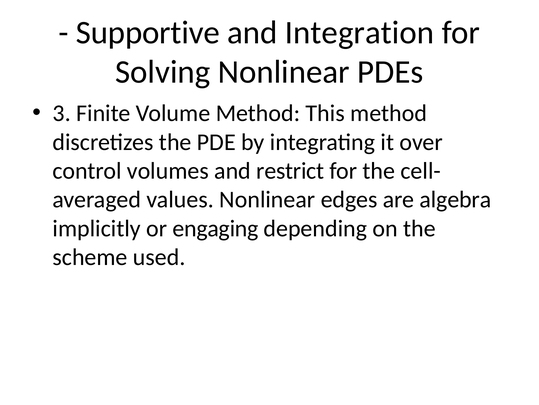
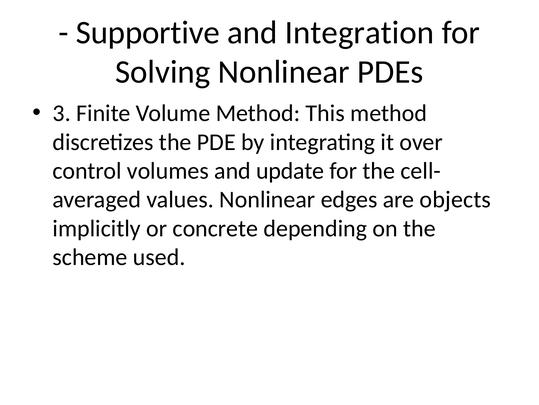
restrict: restrict -> update
algebra: algebra -> objects
engaging: engaging -> concrete
